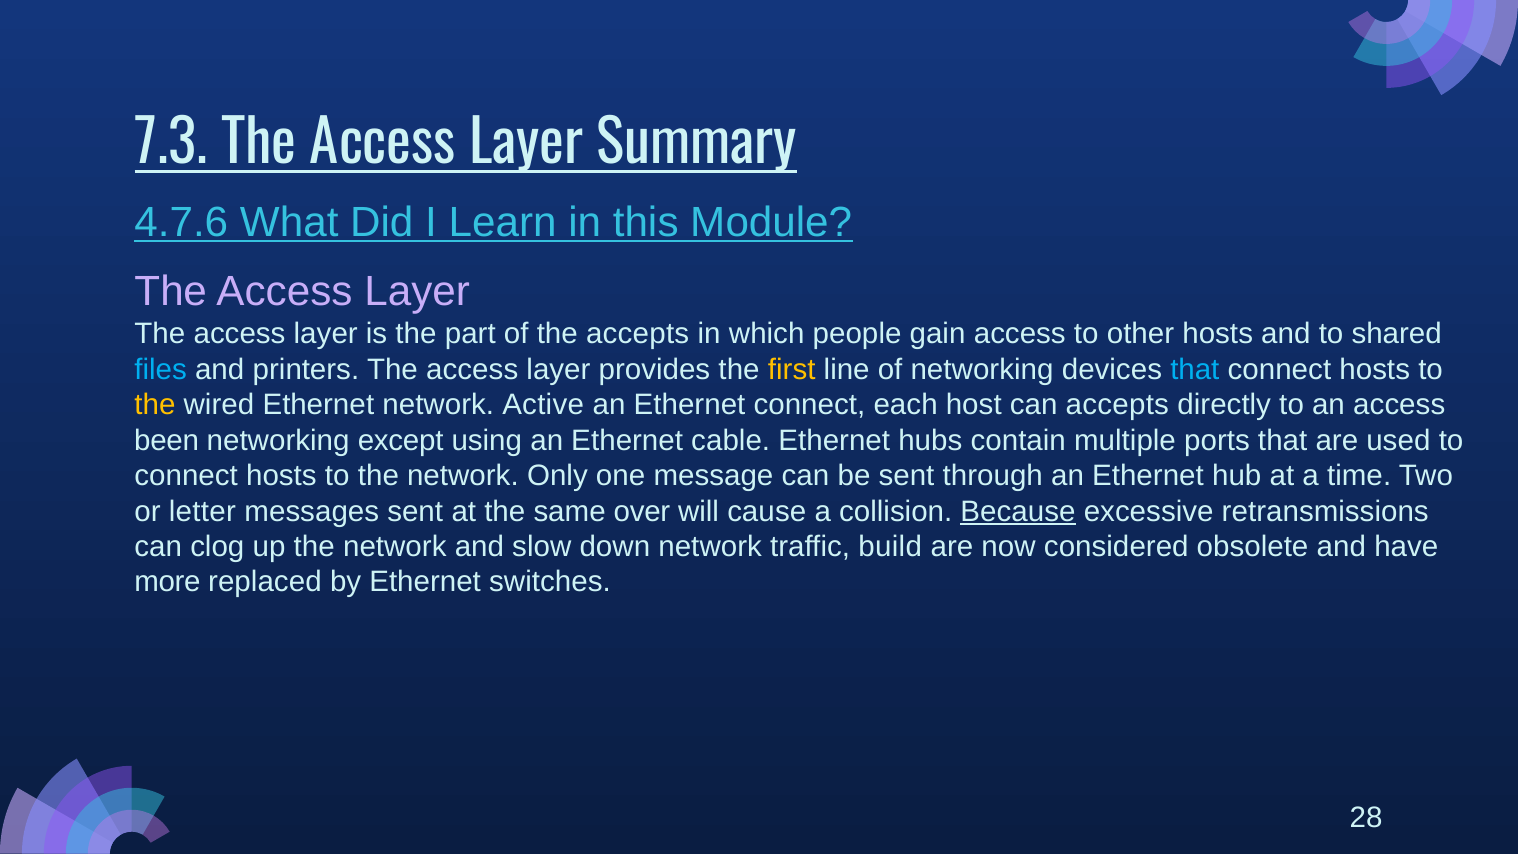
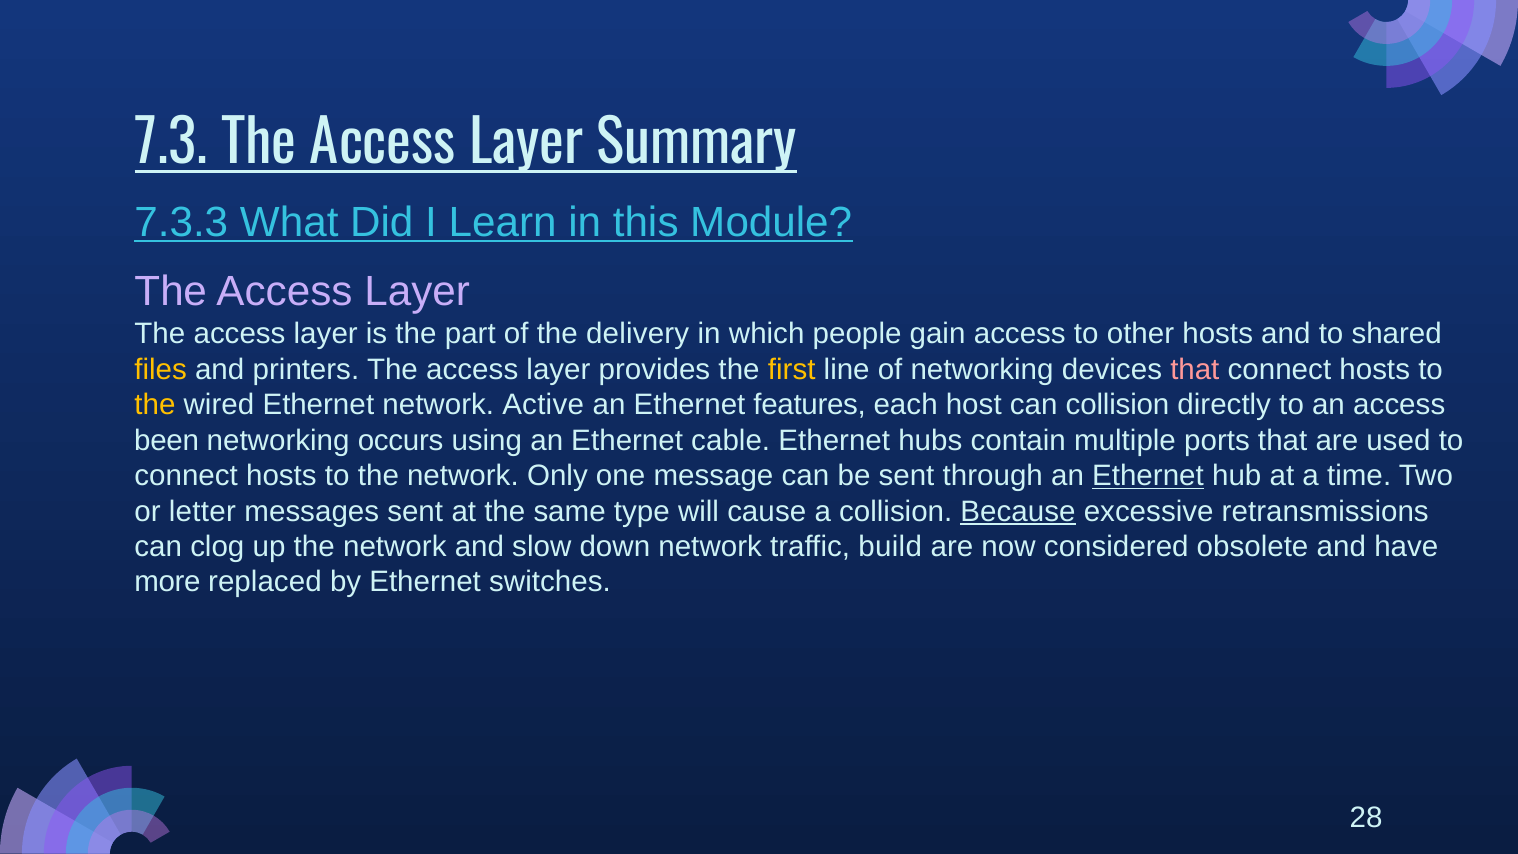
4.7.6: 4.7.6 -> 7.3.3
the accepts: accepts -> delivery
files colour: light blue -> yellow
that at (1195, 369) colour: light blue -> pink
Ethernet connect: connect -> features
can accepts: accepts -> collision
except: except -> occurs
Ethernet at (1148, 476) underline: none -> present
over: over -> type
